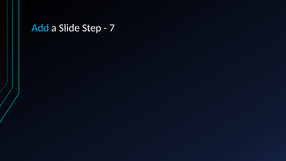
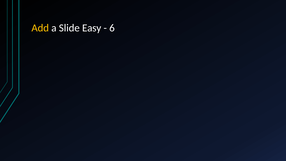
Add colour: light blue -> yellow
Step: Step -> Easy
7: 7 -> 6
